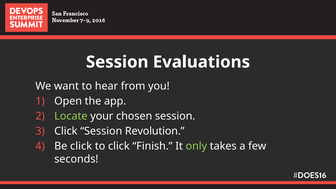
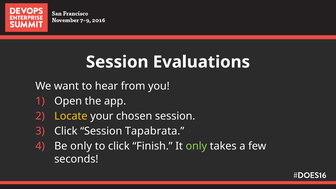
Locate colour: light green -> yellow
Revolution: Revolution -> Tapabrata
Be click: click -> only
